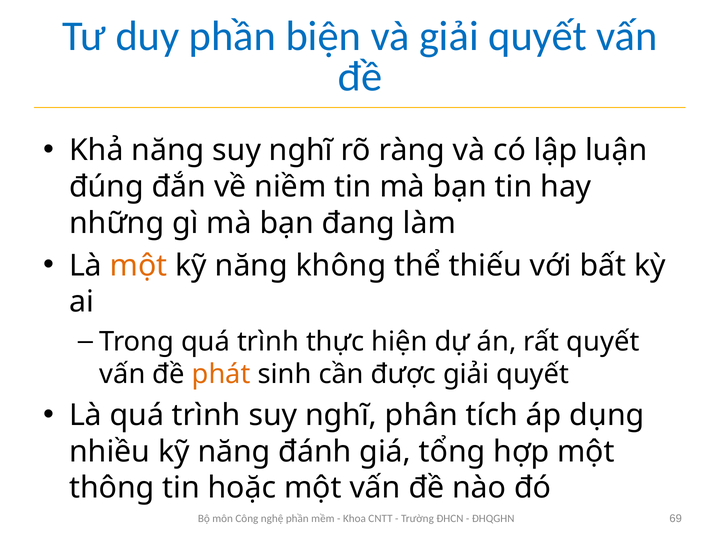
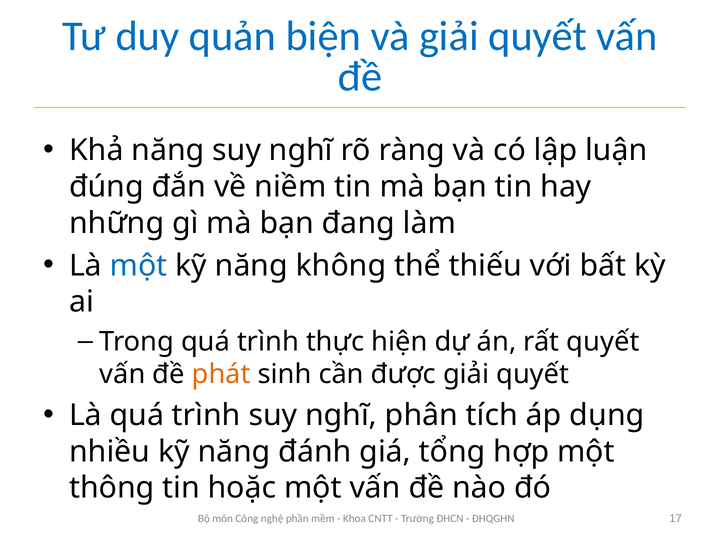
duy phần: phần -> quản
một at (139, 266) colour: orange -> blue
69: 69 -> 17
